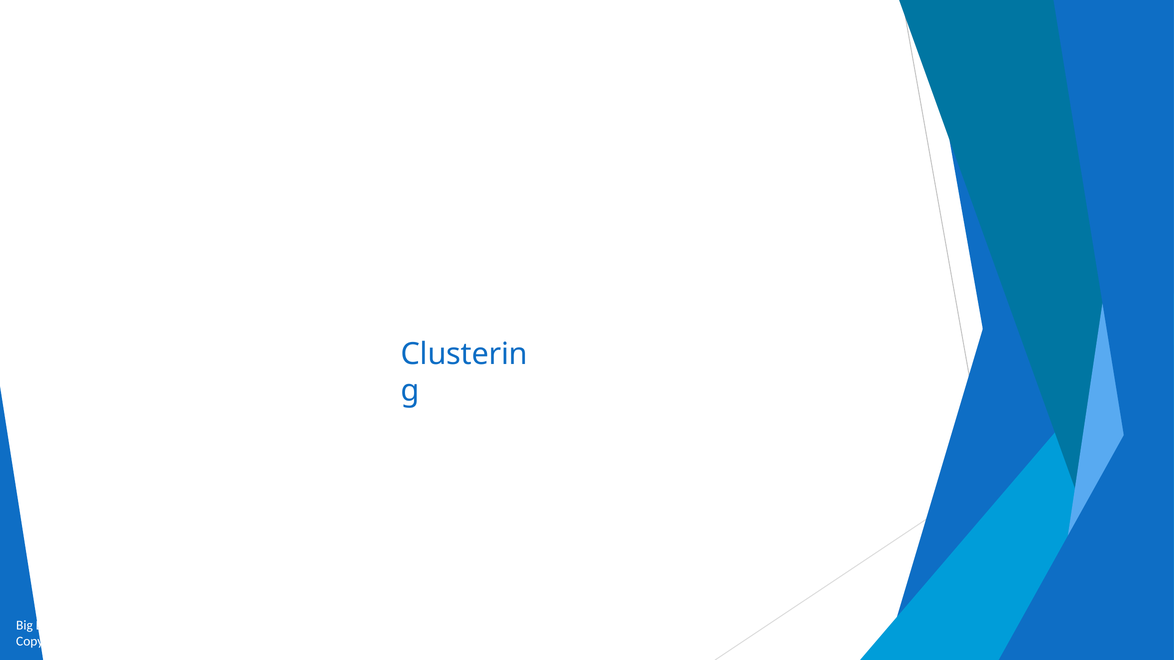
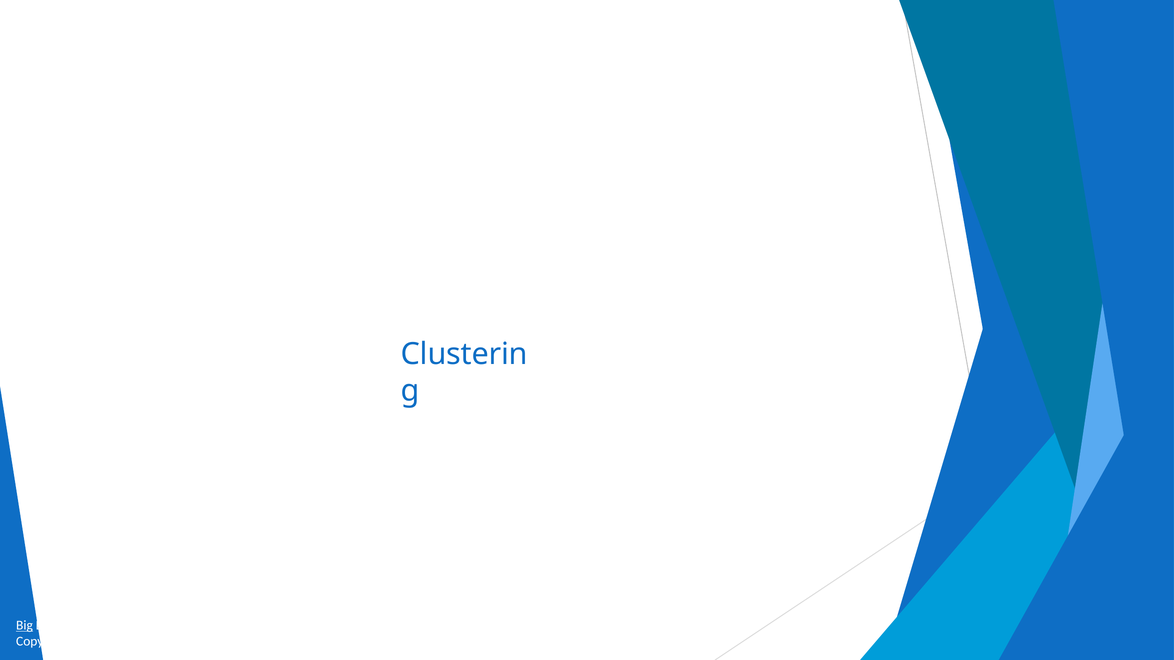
Big underline: none -> present
